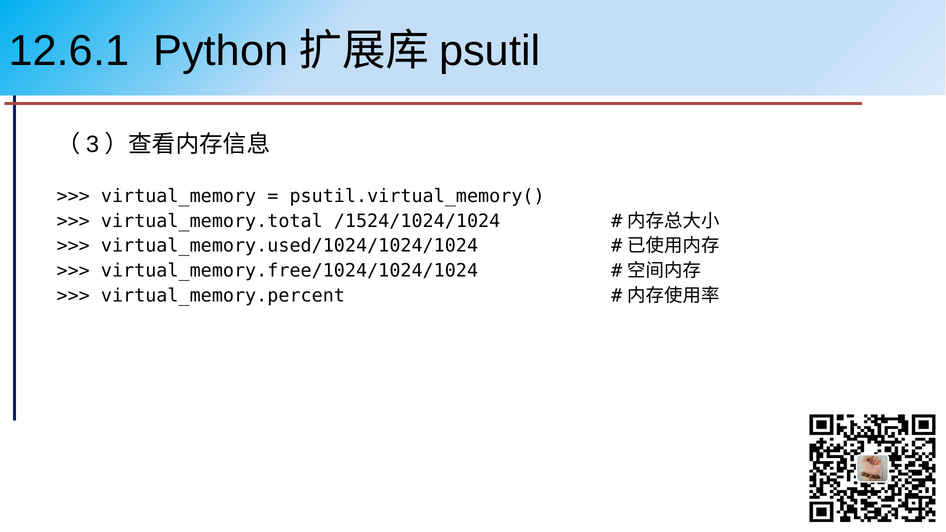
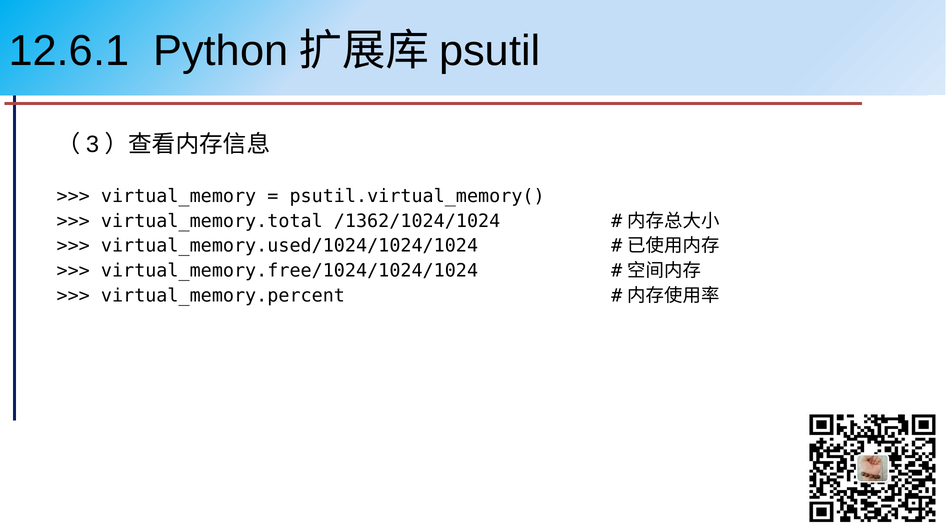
/1524/1024/1024: /1524/1024/1024 -> /1362/1024/1024
